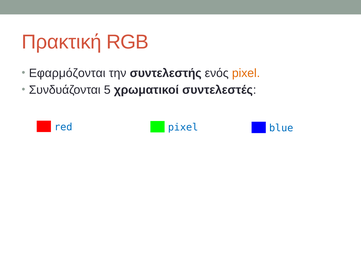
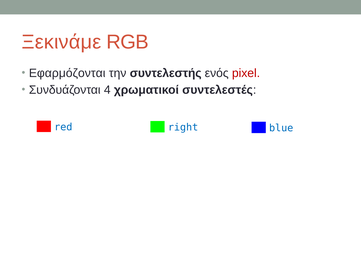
Πρακτική: Πρακτική -> Ξεκινάμε
pixel at (246, 73) colour: orange -> red
5: 5 -> 4
red pixel: pixel -> right
